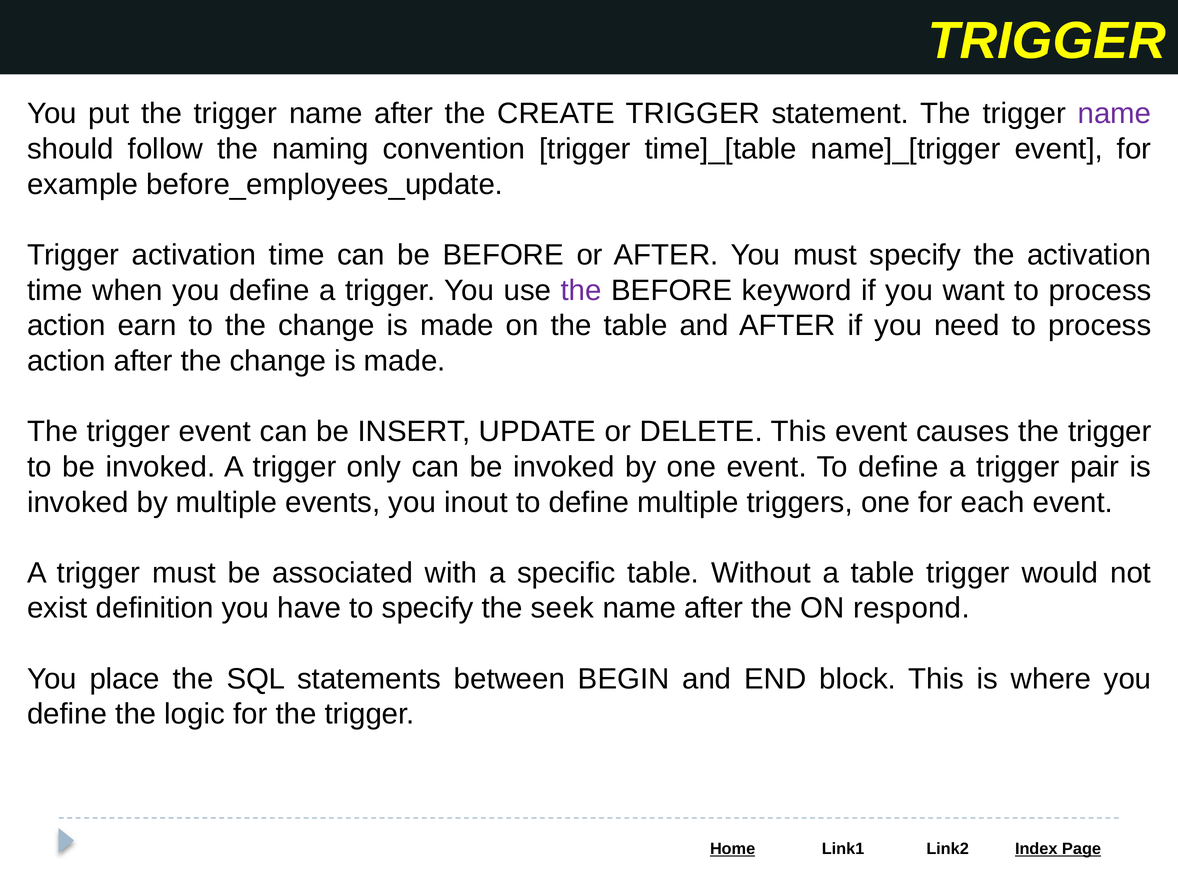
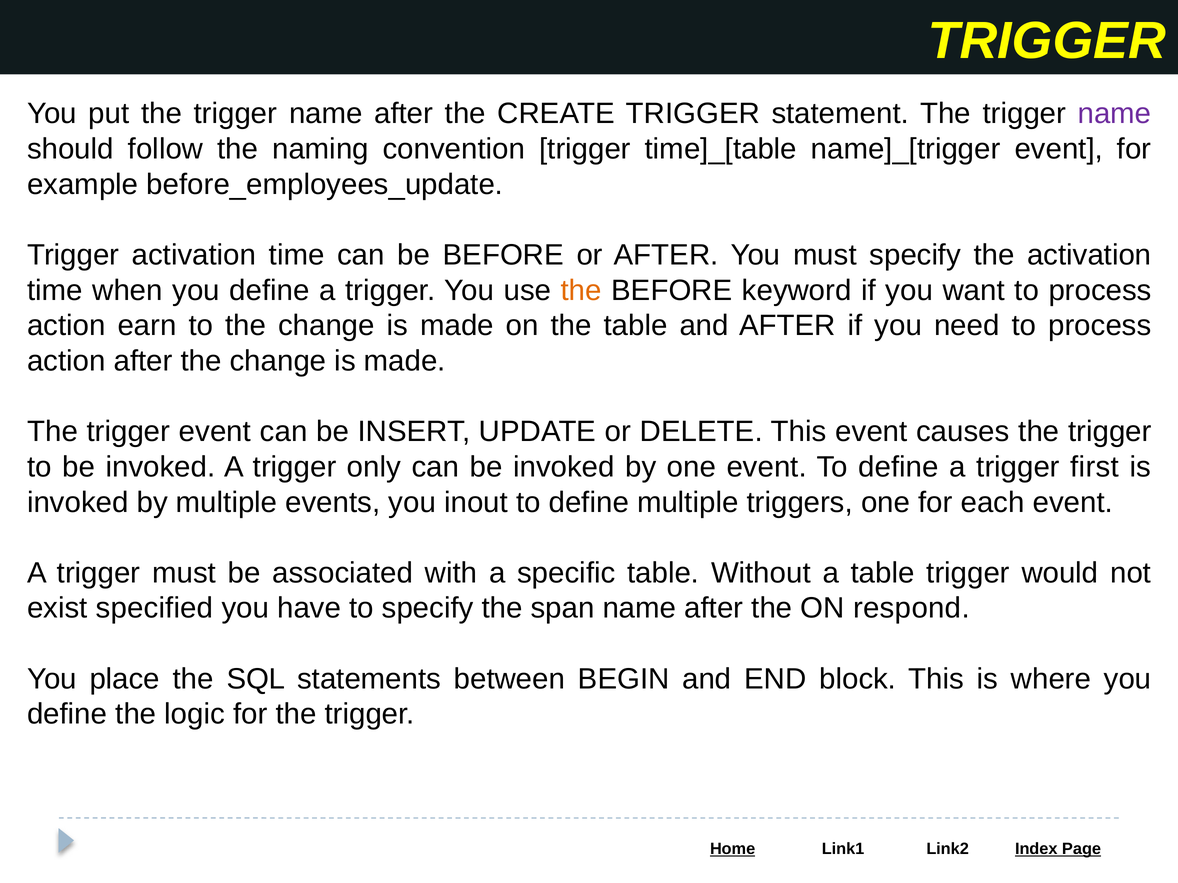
the at (581, 291) colour: purple -> orange
pair: pair -> first
definition: definition -> specified
seek: seek -> span
